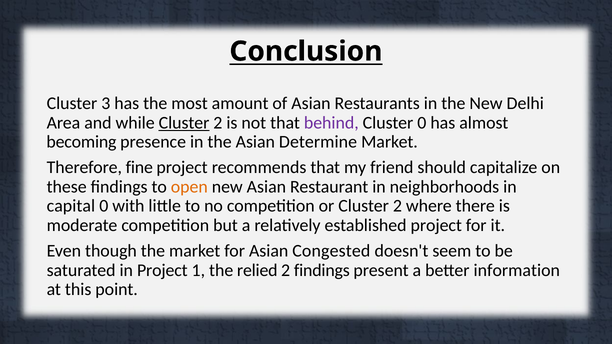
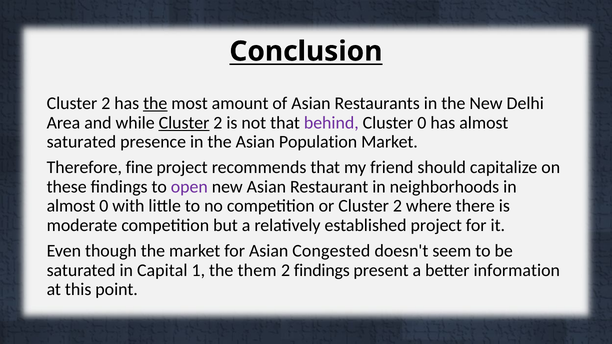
3 at (106, 103): 3 -> 2
the at (155, 103) underline: none -> present
becoming at (81, 142): becoming -> saturated
Determine: Determine -> Population
open colour: orange -> purple
capital at (71, 206): capital -> almost
in Project: Project -> Capital
relied: relied -> them
